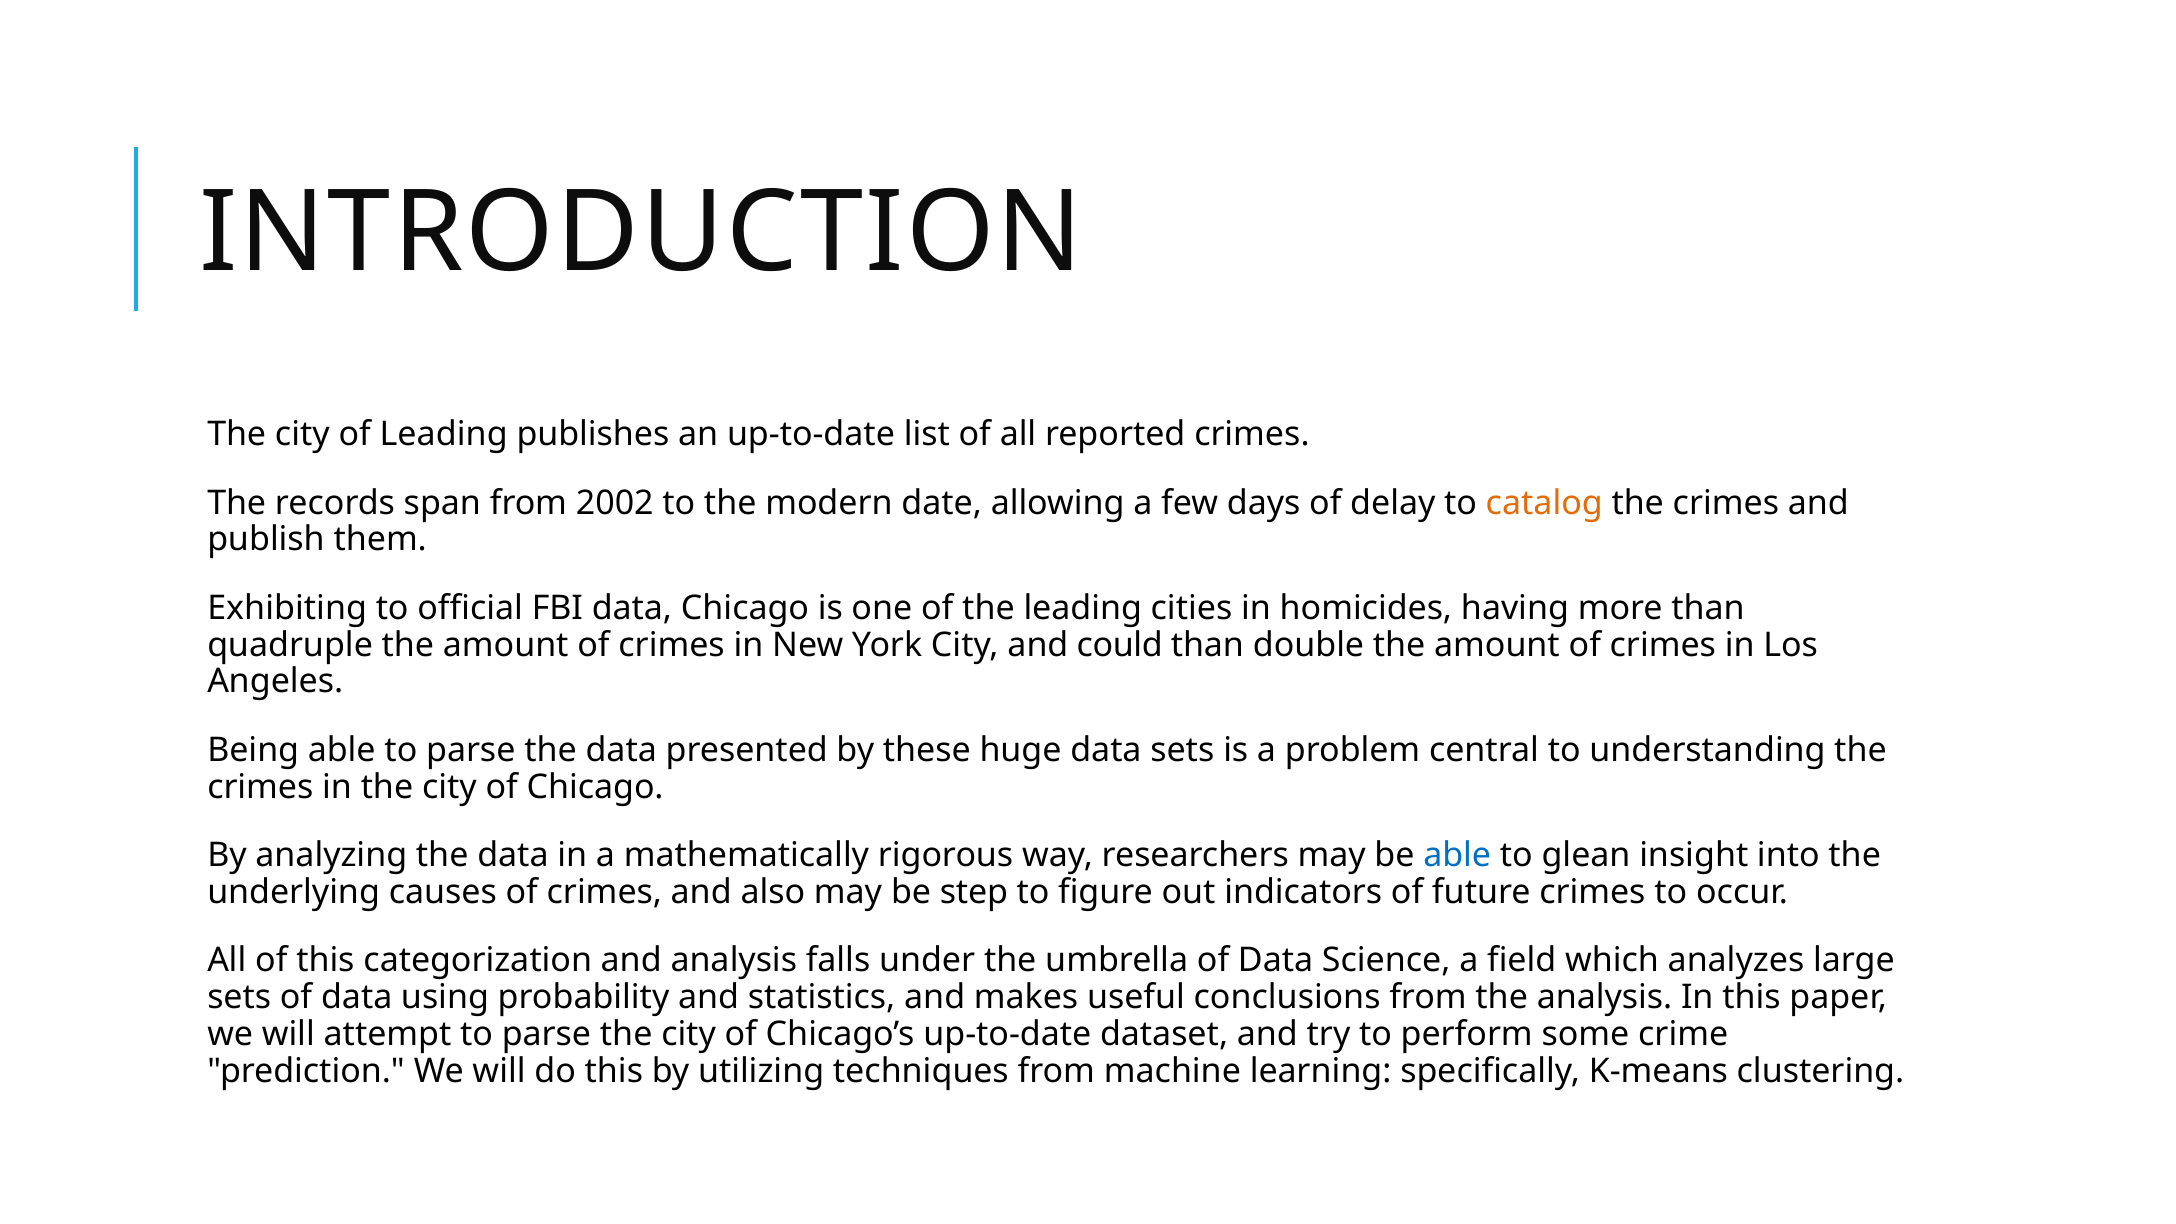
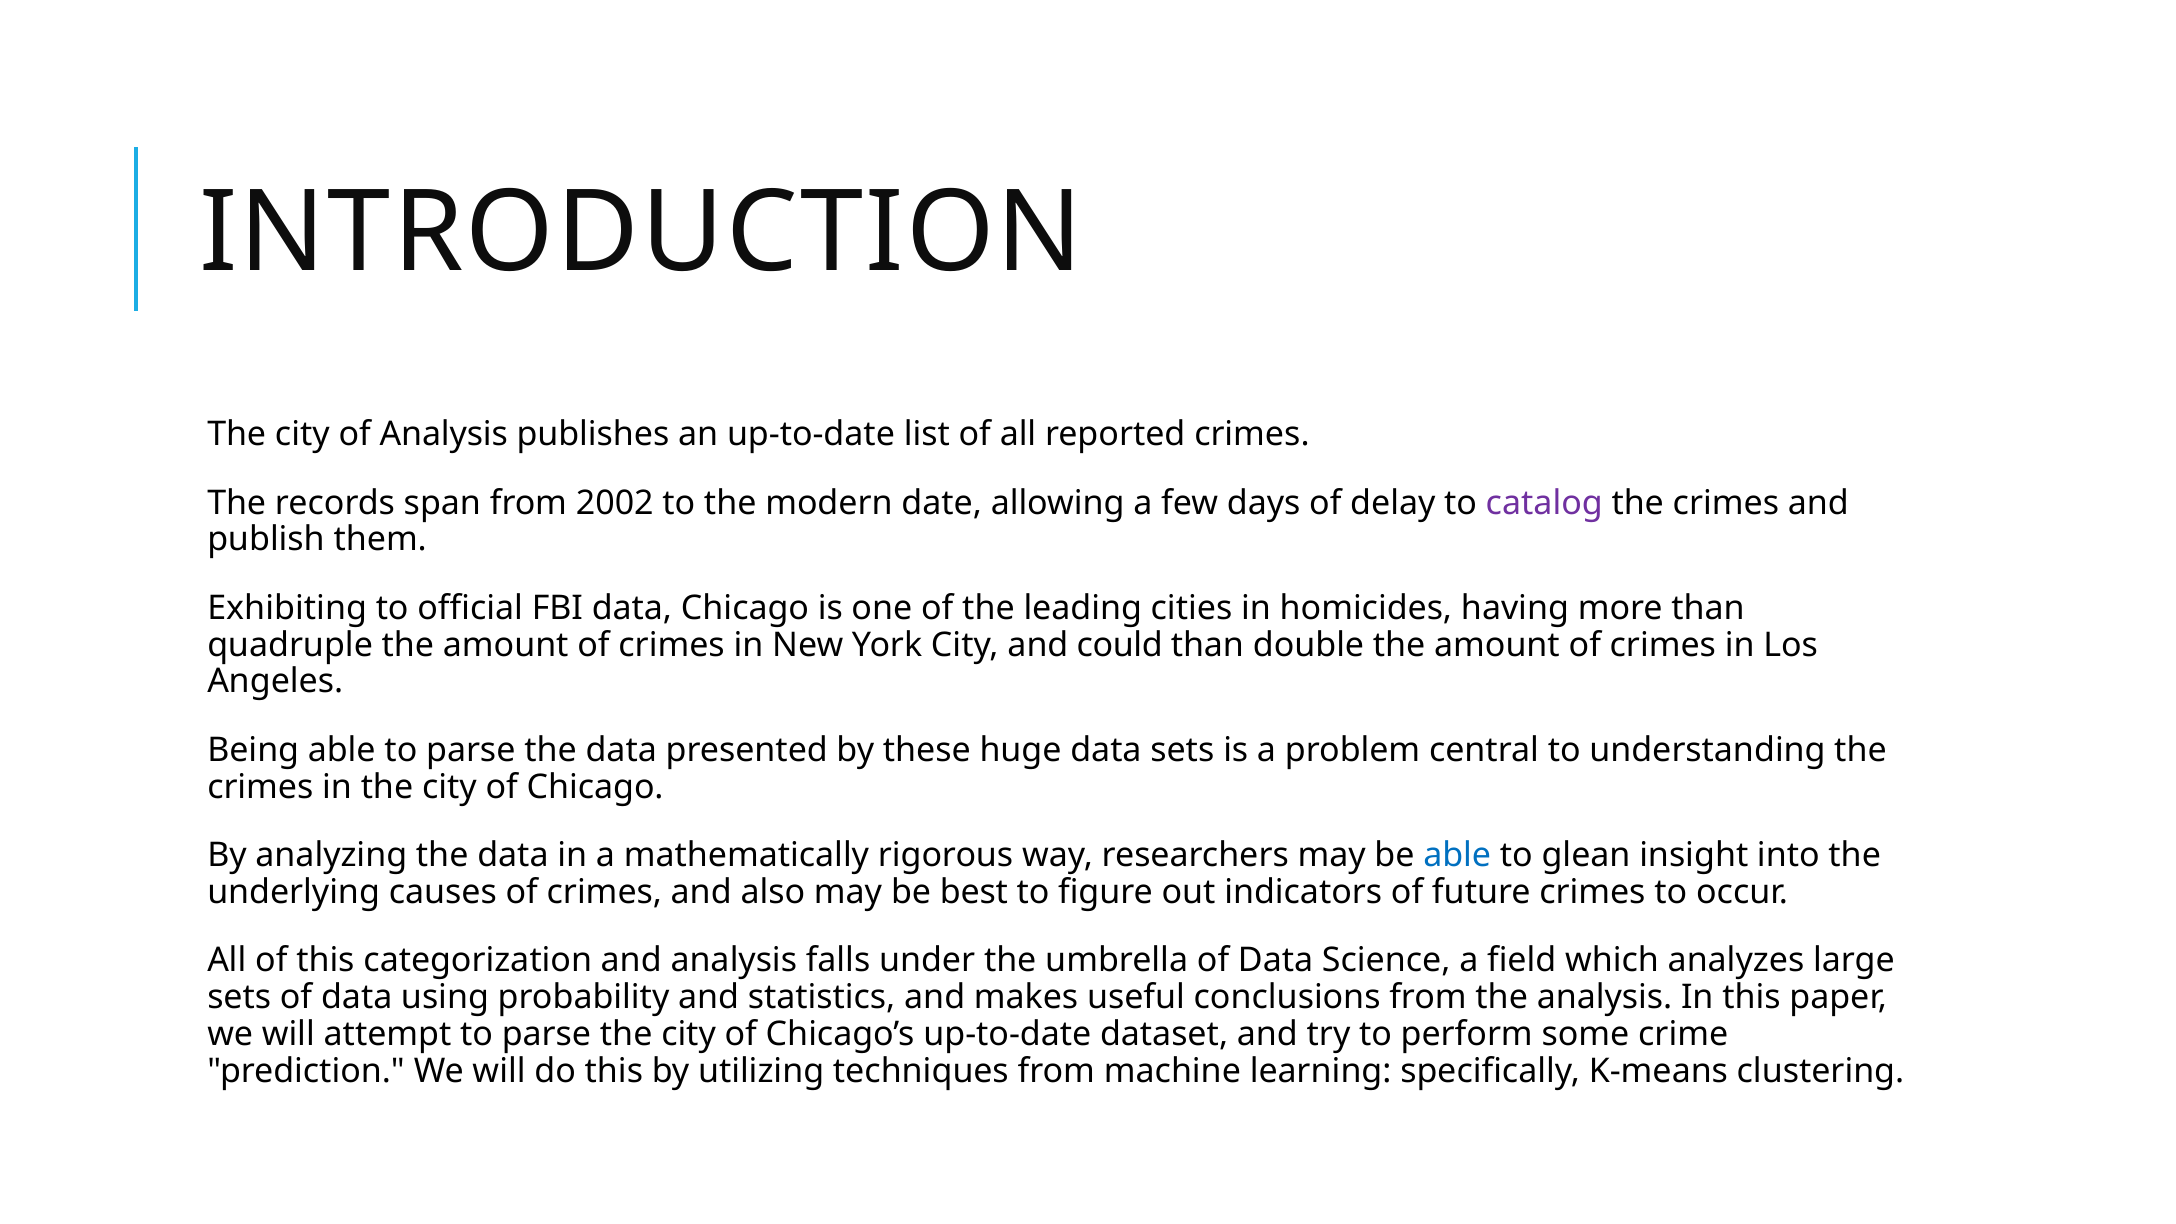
of Leading: Leading -> Analysis
catalog colour: orange -> purple
step: step -> best
